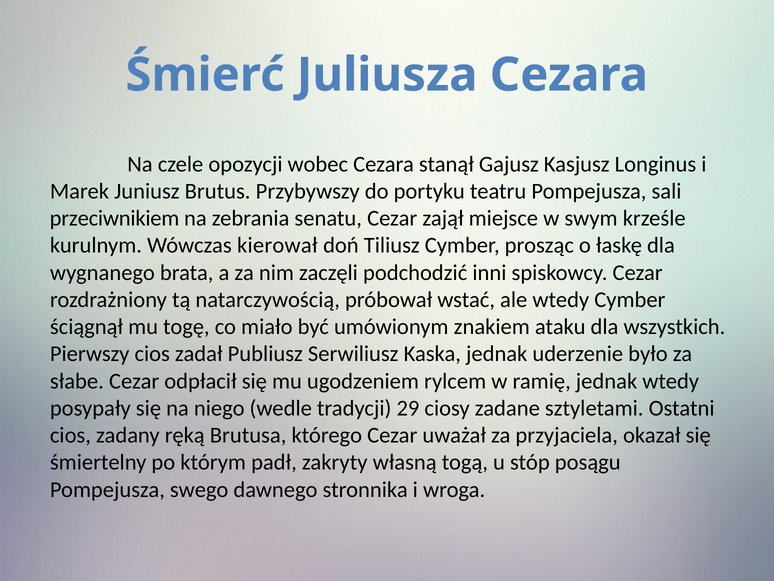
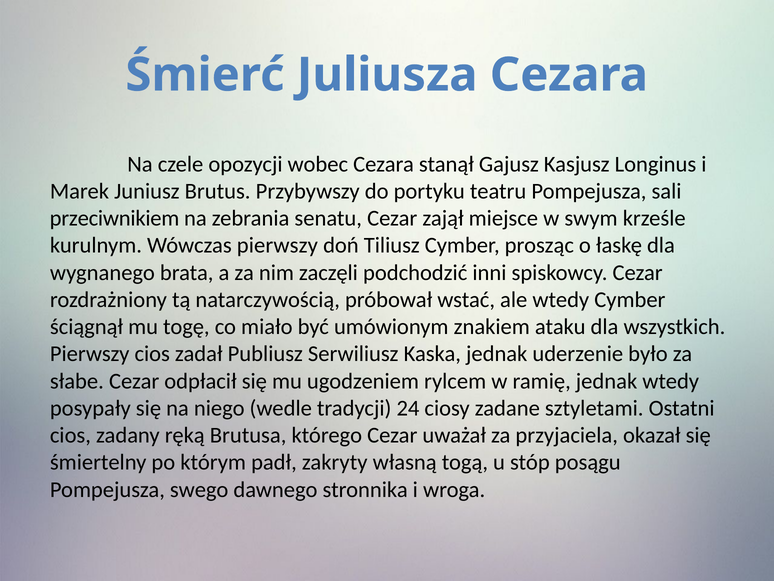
Wówczas kierował: kierował -> pierwszy
29: 29 -> 24
